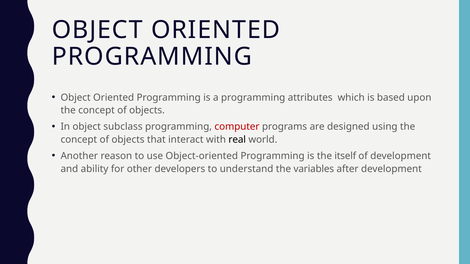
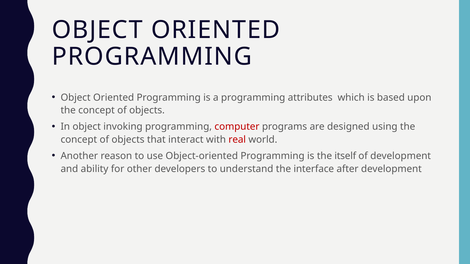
subclass: subclass -> invoking
real colour: black -> red
variables: variables -> interface
